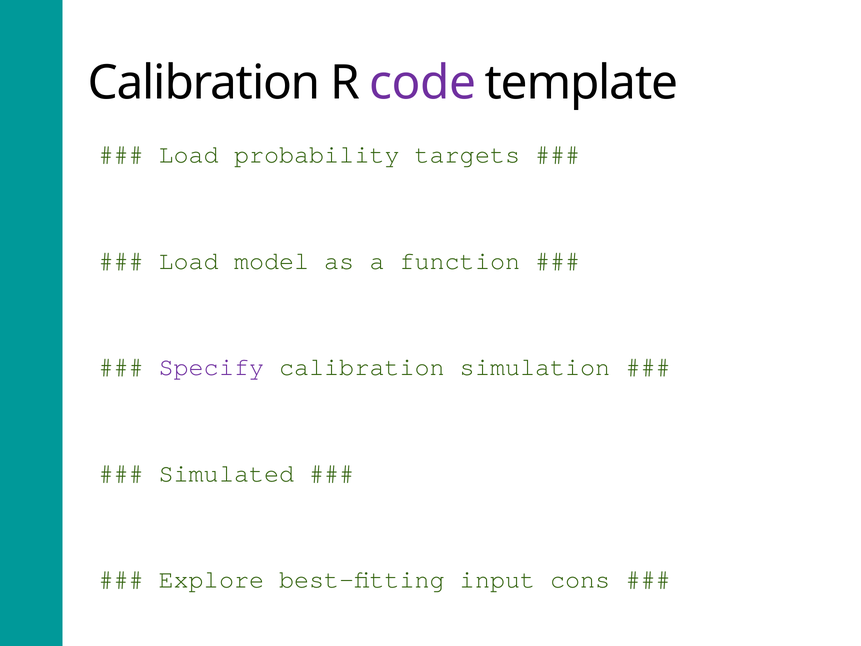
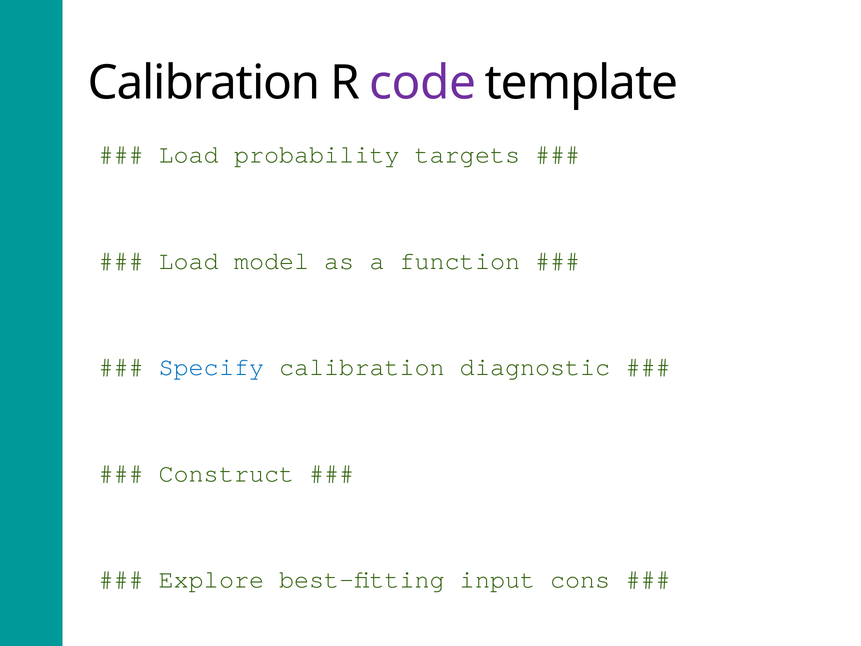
Specify colour: purple -> blue
simulation: simulation -> diagnostic
Simulated: Simulated -> Construct
